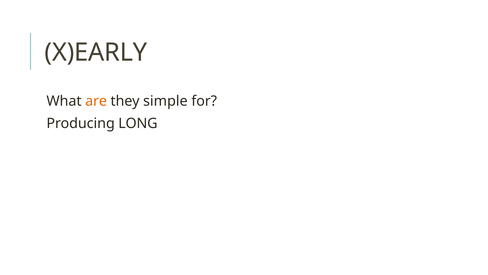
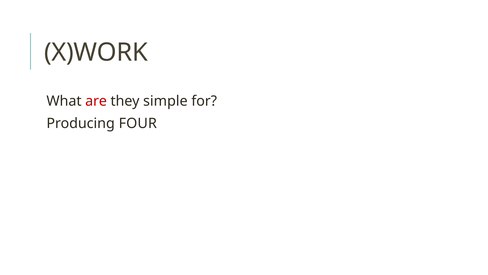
X)EARLY: X)EARLY -> X)WORK
are colour: orange -> red
LONG: LONG -> FOUR
